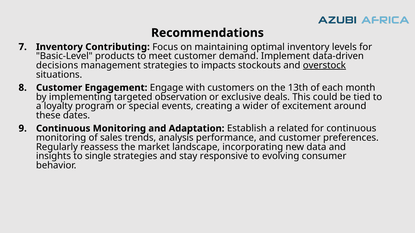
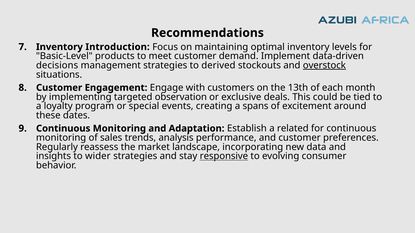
Contributing: Contributing -> Introduction
impacts: impacts -> derived
wider: wider -> spans
single: single -> wider
responsive underline: none -> present
